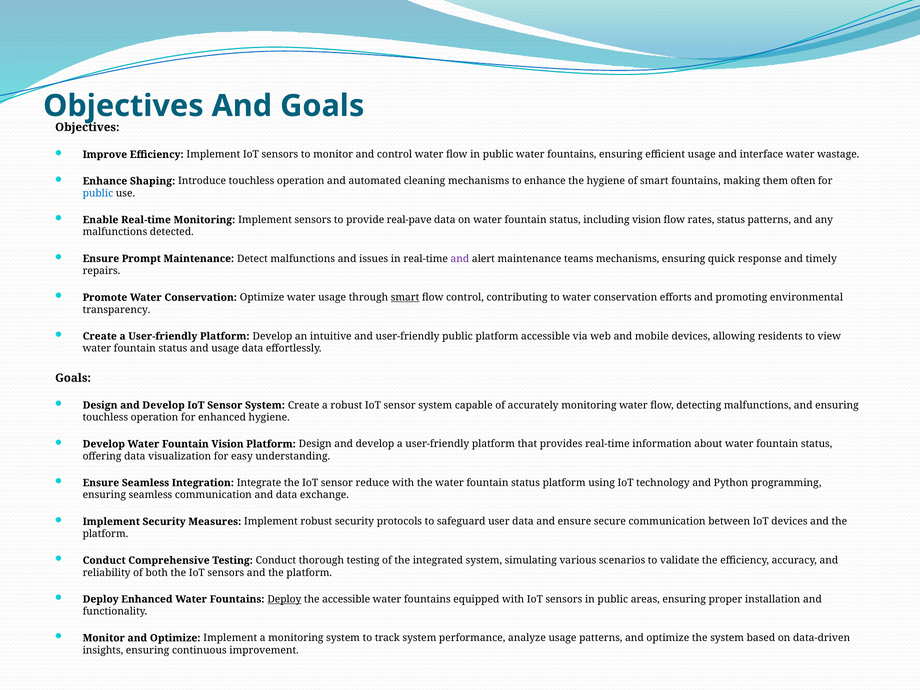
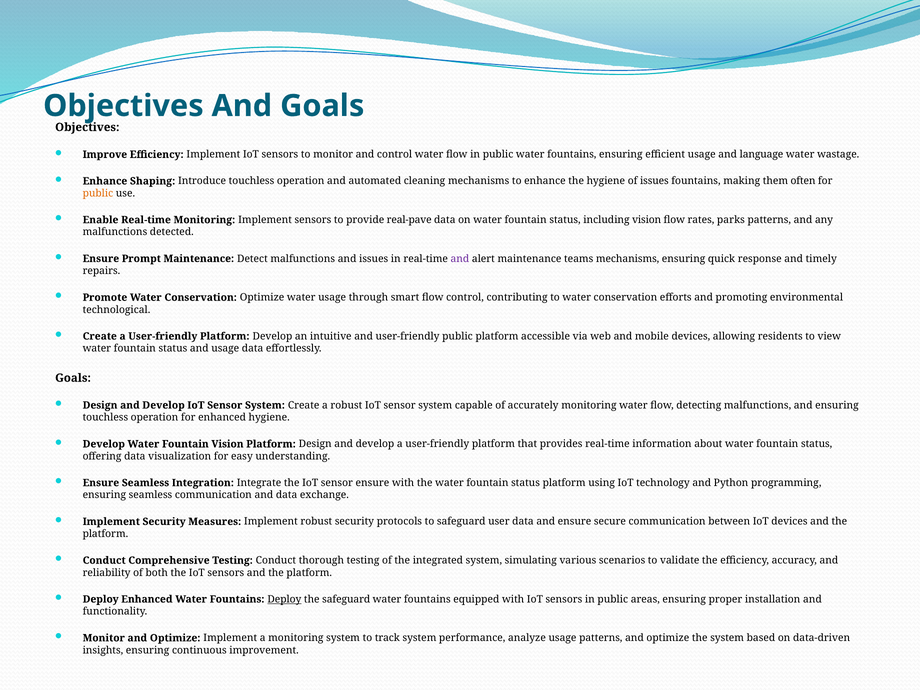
interface: interface -> language
of smart: smart -> issues
public at (98, 193) colour: blue -> orange
rates status: status -> parks
smart at (405, 297) underline: present -> none
transparency: transparency -> technological
sensor reduce: reduce -> ensure
the accessible: accessible -> safeguard
